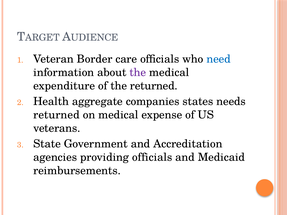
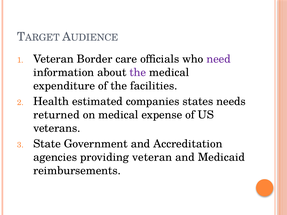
need colour: blue -> purple
the returned: returned -> facilities
aggregate: aggregate -> estimated
providing officials: officials -> veteran
